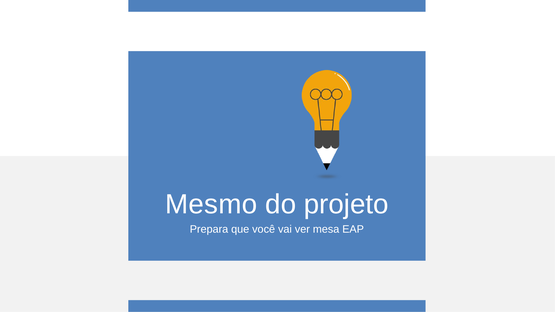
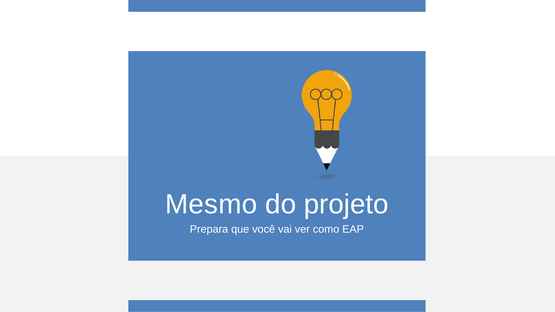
mesa: mesa -> como
